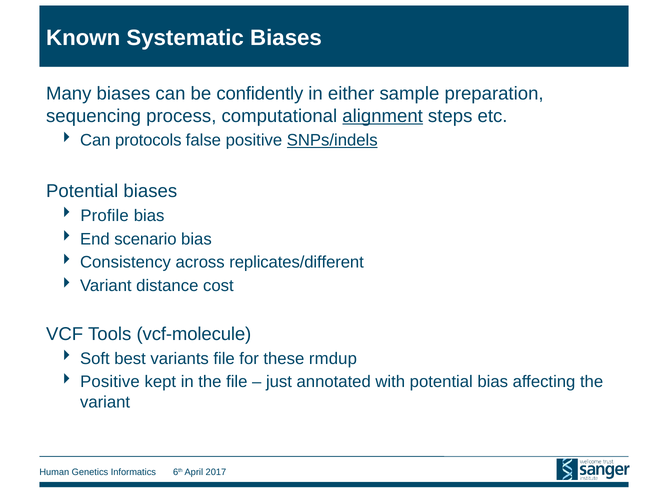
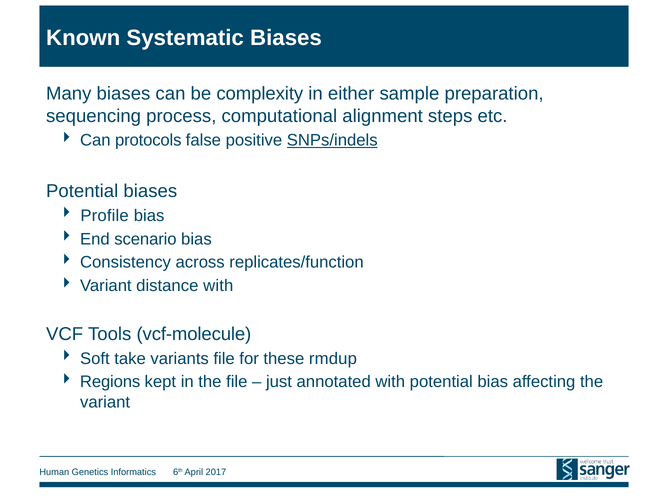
confidently: confidently -> complexity
alignment underline: present -> none
replicates/different: replicates/different -> replicates/function
distance cost: cost -> with
best: best -> take
Positive at (110, 382): Positive -> Regions
